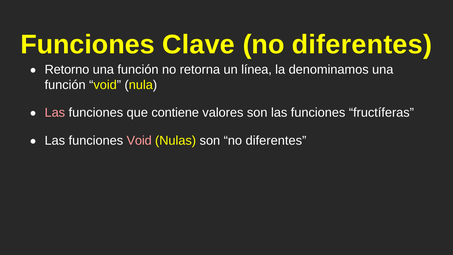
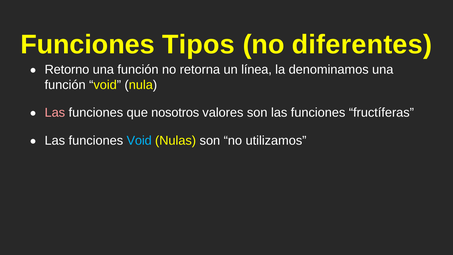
Clave: Clave -> Tipos
contiene: contiene -> nosotros
Void at (139, 140) colour: pink -> light blue
son no diferentes: diferentes -> utilizamos
